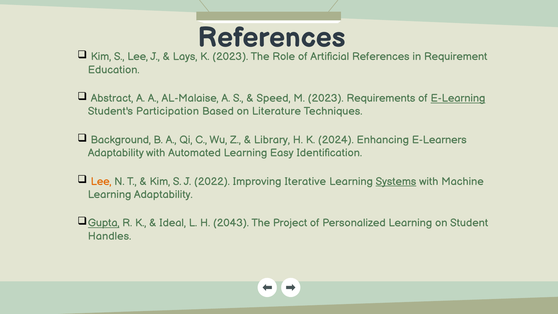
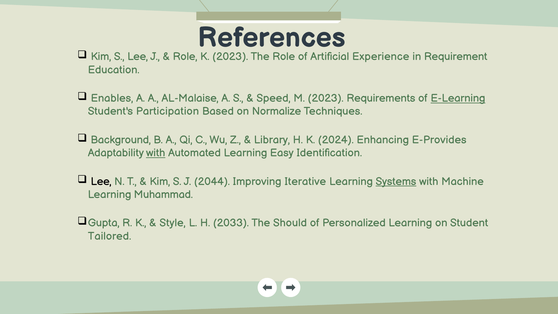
Lays at (185, 57): Lays -> Role
References at (381, 57): References -> Experience
Abstract: Abstract -> Enables
Literature: Literature -> Normalize
E-Learners: E-Learners -> E-Provides
with at (156, 153) underline: none -> present
Lee at (101, 181) colour: orange -> black
2022: 2022 -> 2044
Learning Adaptability: Adaptability -> Muhammad
Gupta underline: present -> none
Ideal: Ideal -> Style
2043: 2043 -> 2033
Project: Project -> Should
Handles: Handles -> Tailored
